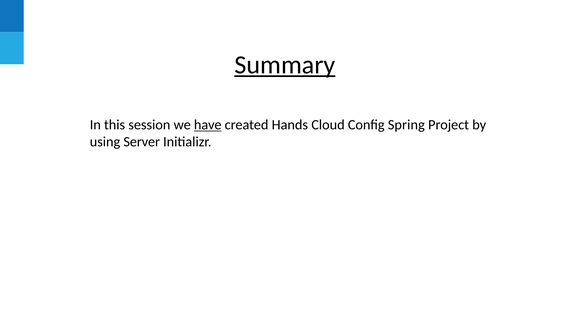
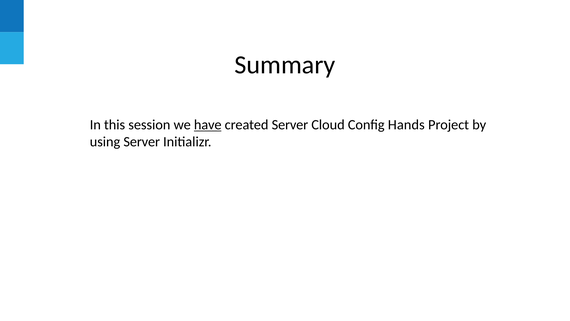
Summary underline: present -> none
created Hands: Hands -> Server
Spring: Spring -> Hands
